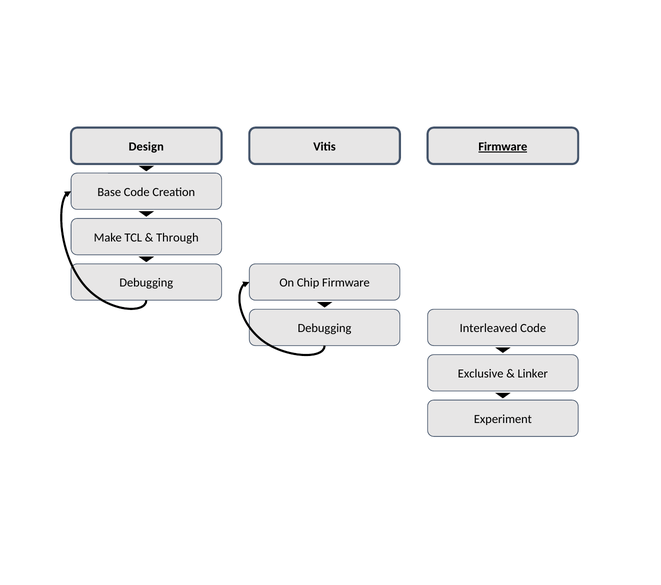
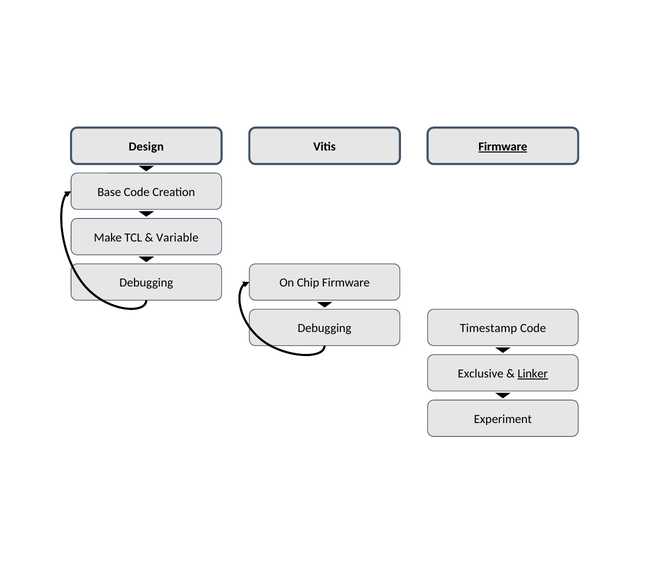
Through: Through -> Variable
Interleaved: Interleaved -> Timestamp
Linker underline: none -> present
